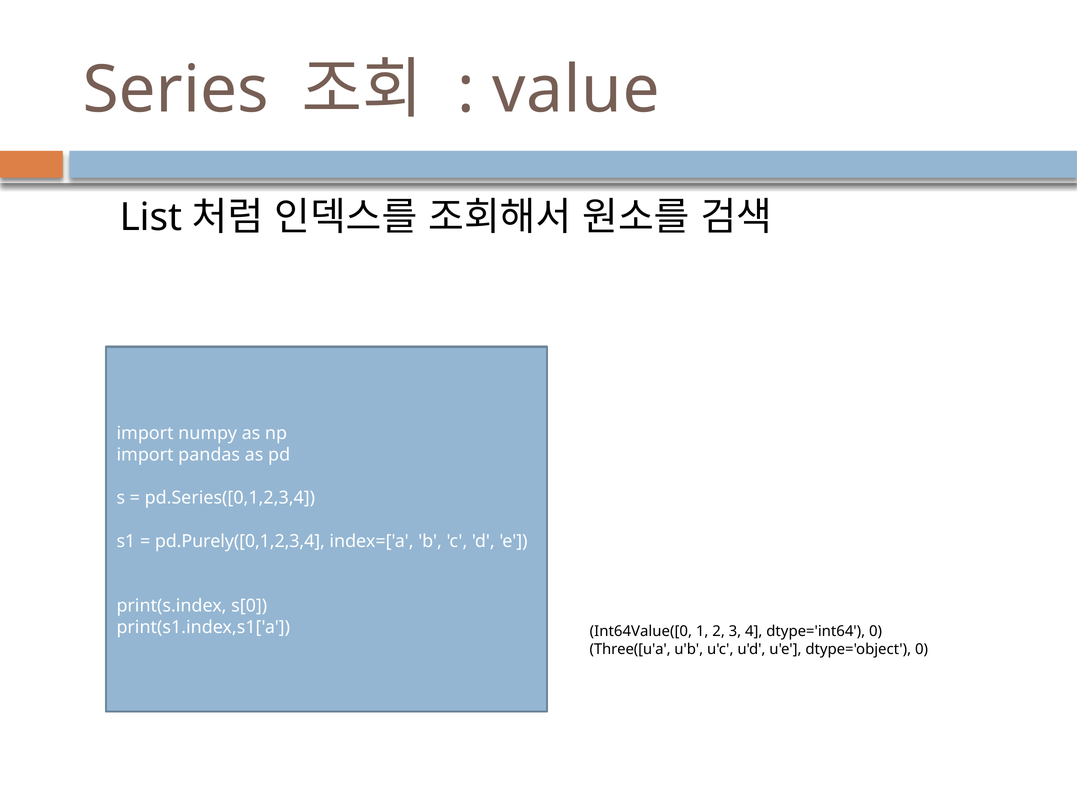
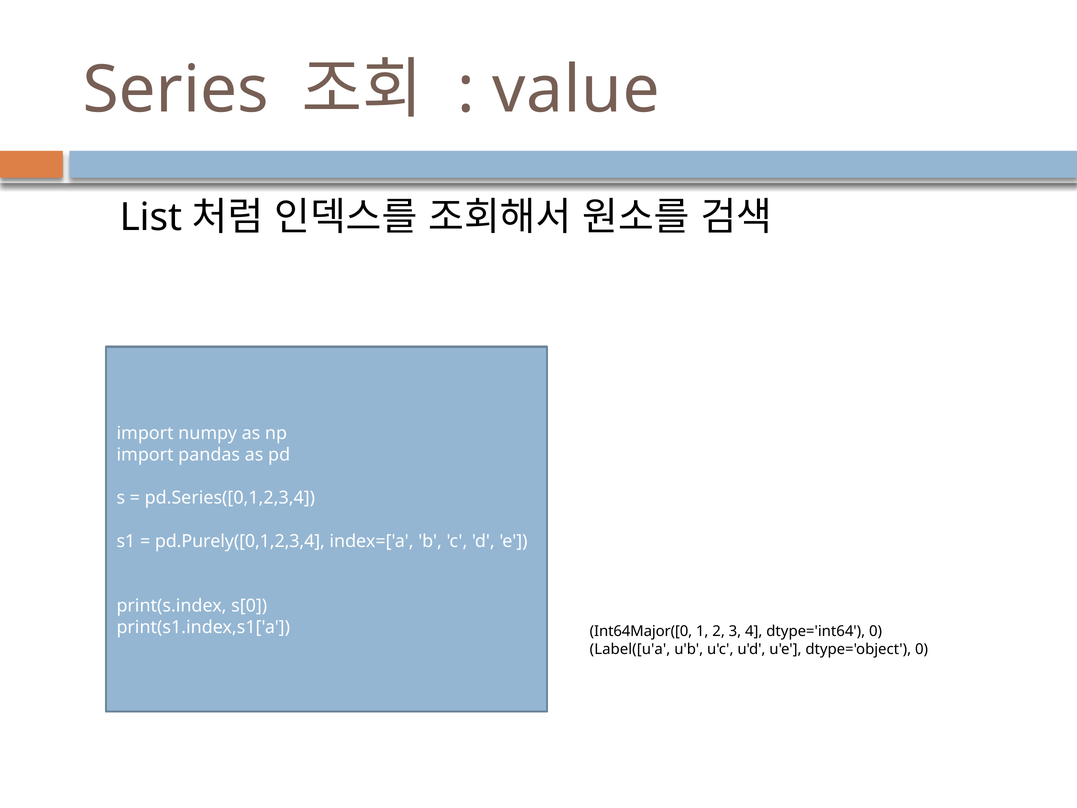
Int64Value([0: Int64Value([0 -> Int64Major([0
Three([u'a: Three([u'a -> Label([u'a
